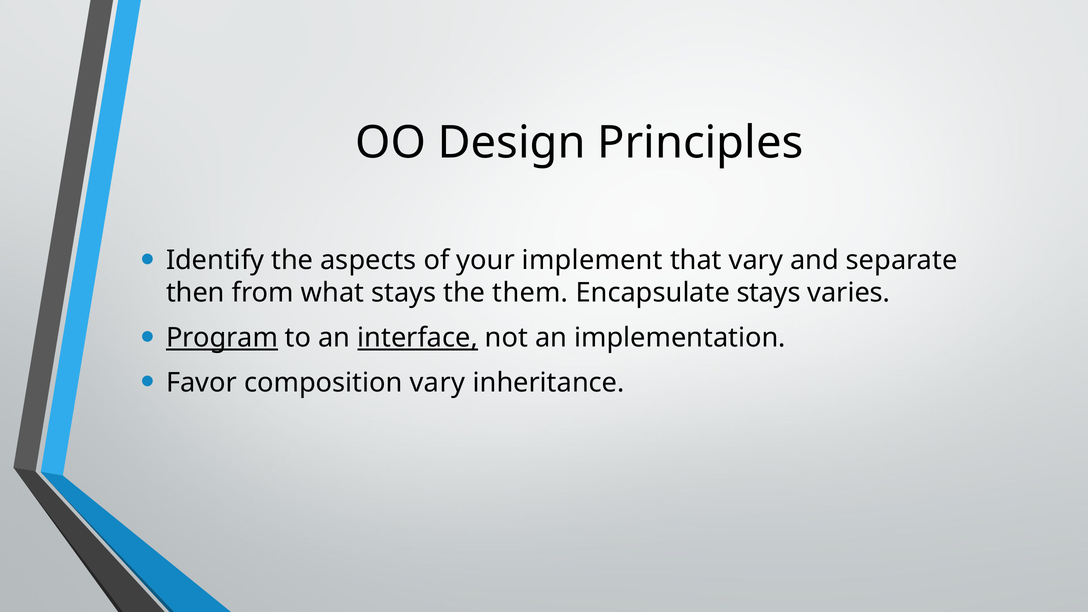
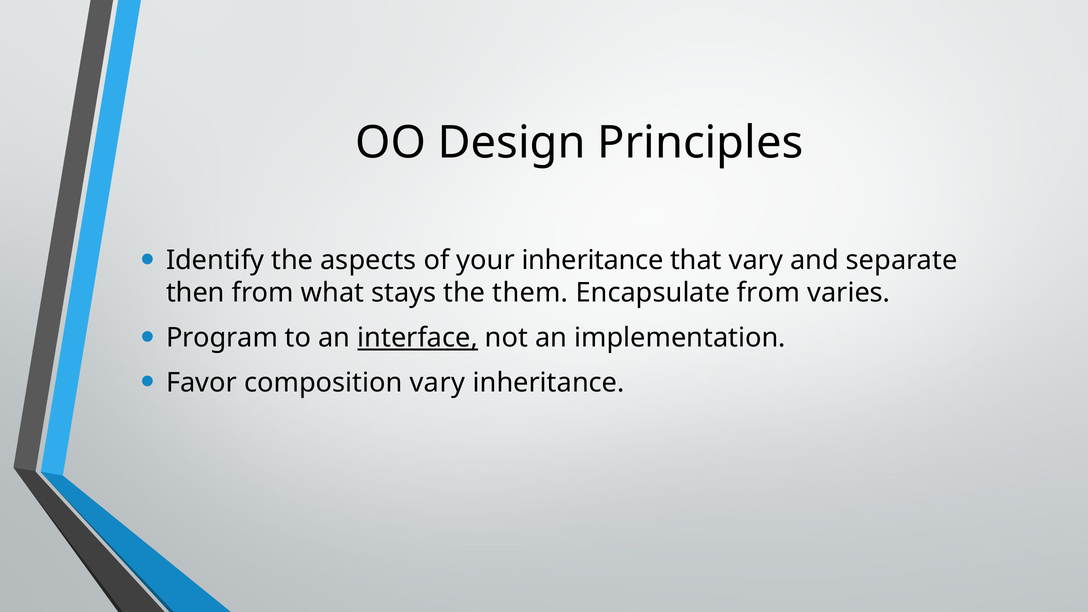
your implement: implement -> inheritance
Encapsulate stays: stays -> from
Program underline: present -> none
